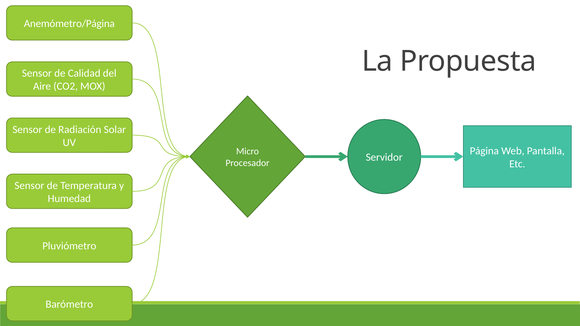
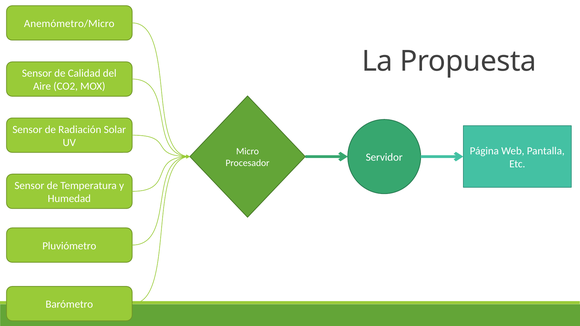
Anemómetro/Página: Anemómetro/Página -> Anemómetro/Micro
